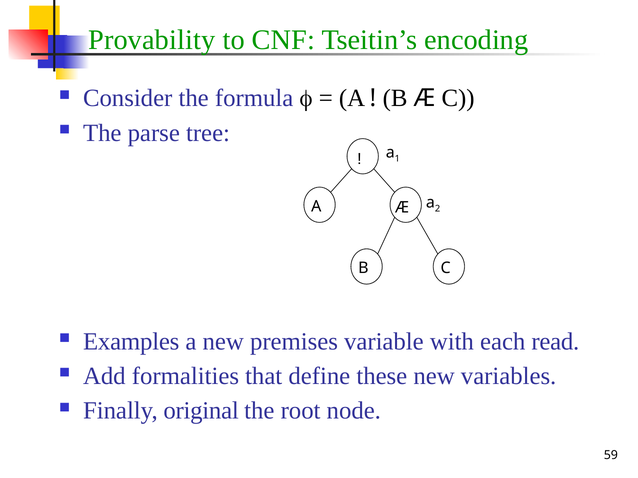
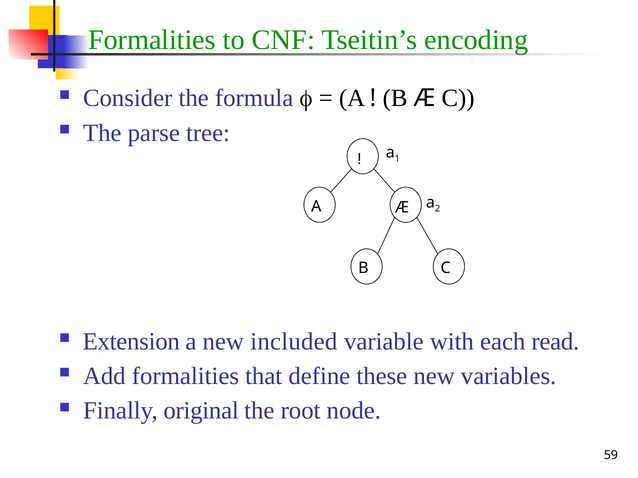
Provability at (152, 40): Provability -> Formalities
Examples: Examples -> Extension
premises: premises -> included
